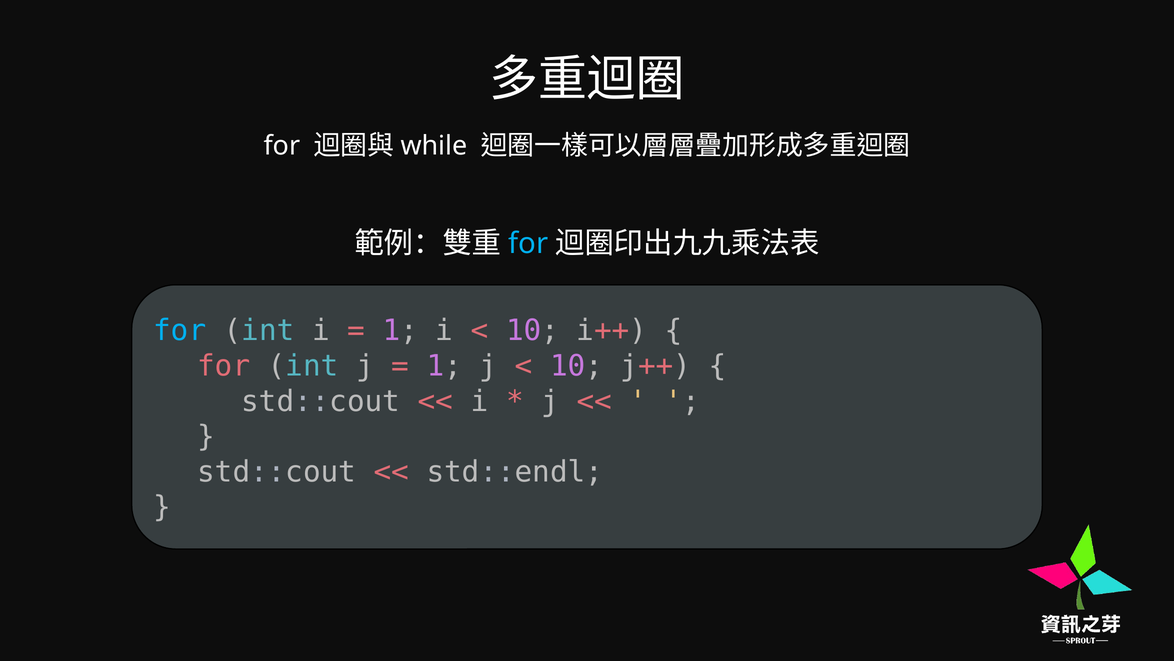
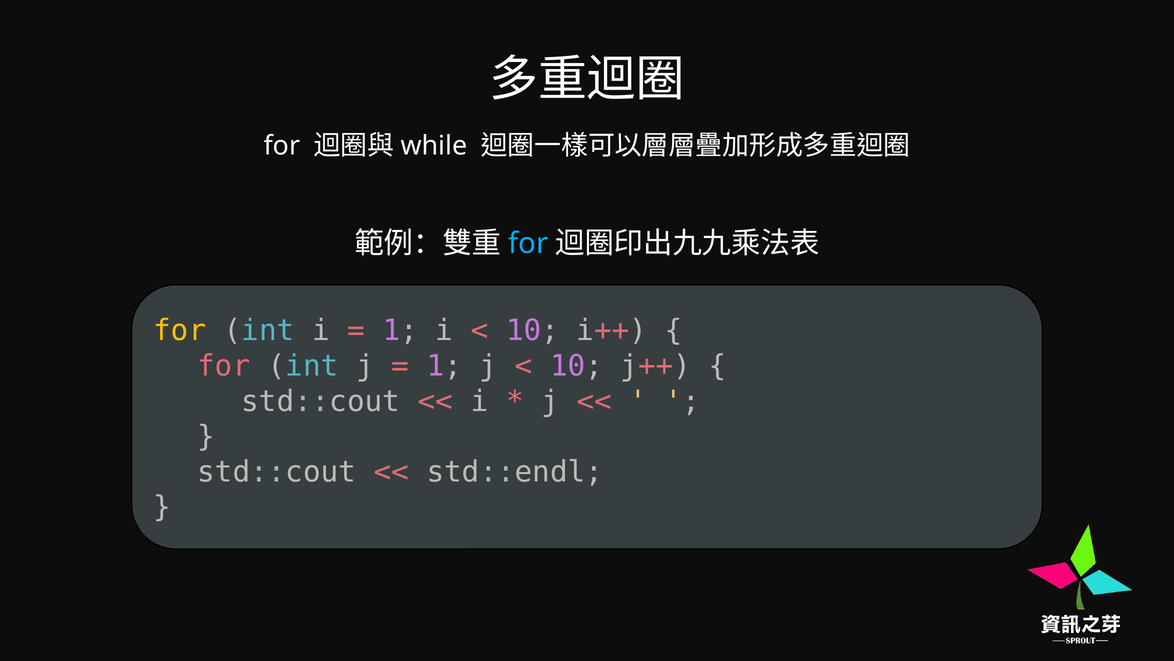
for at (180, 330) colour: light blue -> yellow
